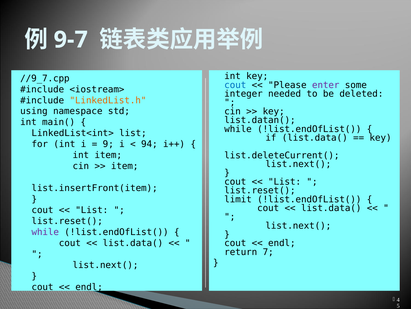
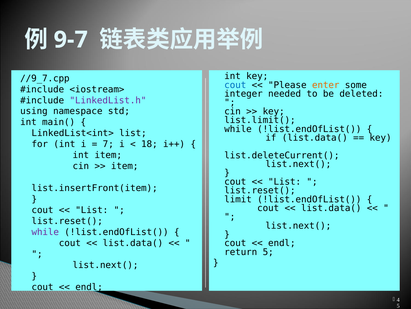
enter colour: purple -> orange
LinkedList.h colour: orange -> purple
list.datan(: list.datan( -> list.limit(
9: 9 -> 7
94: 94 -> 18
return 7: 7 -> 5
